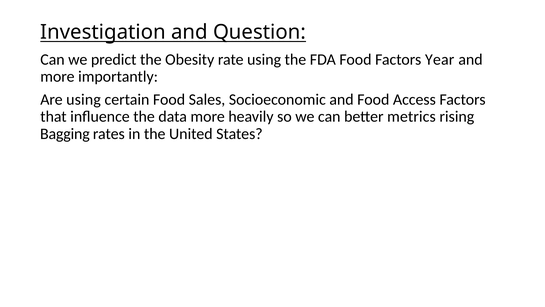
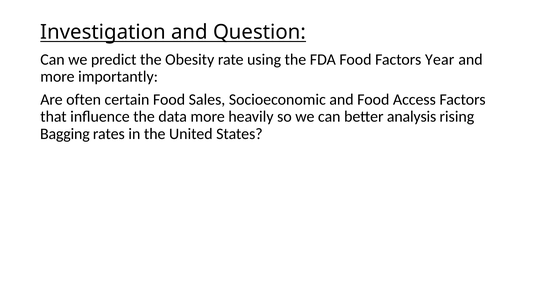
Are using: using -> often
metrics: metrics -> analysis
